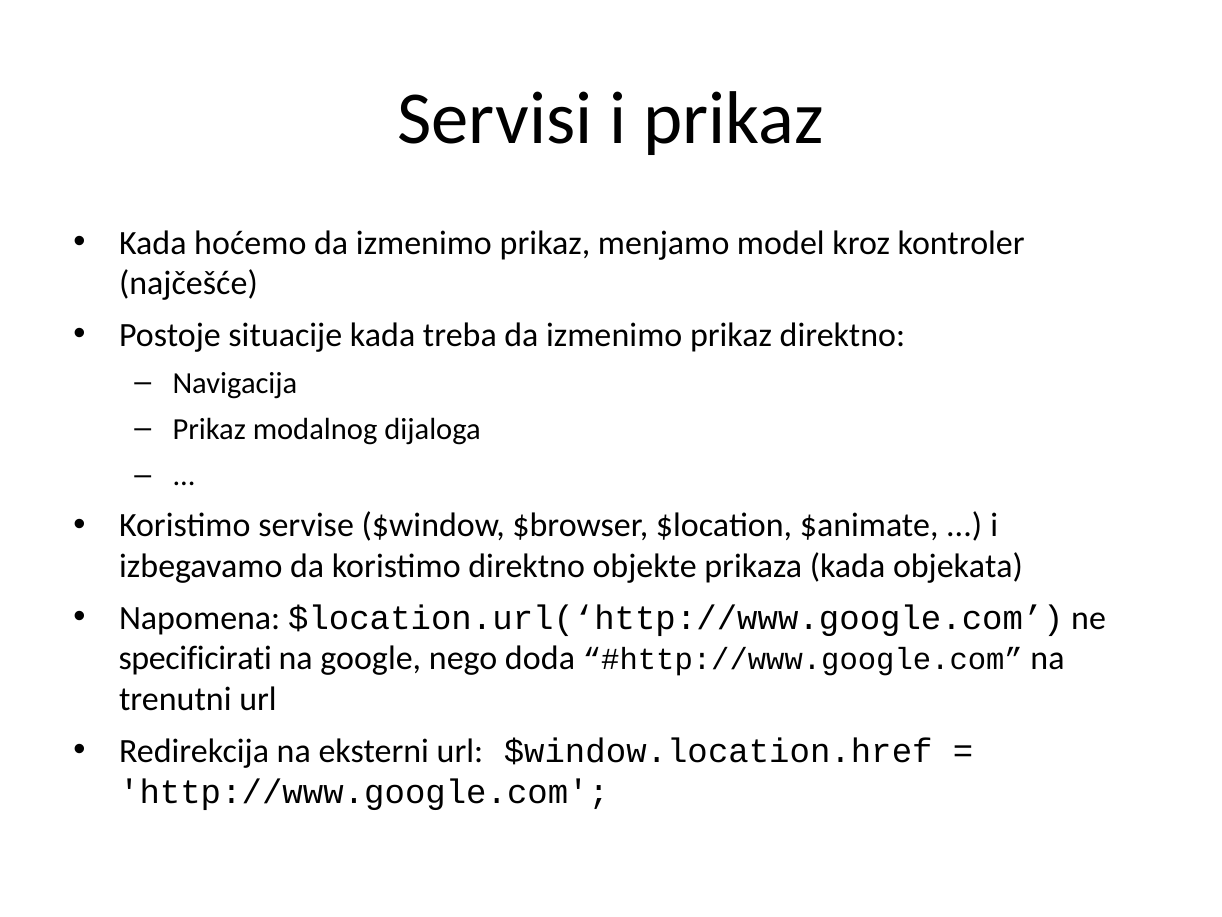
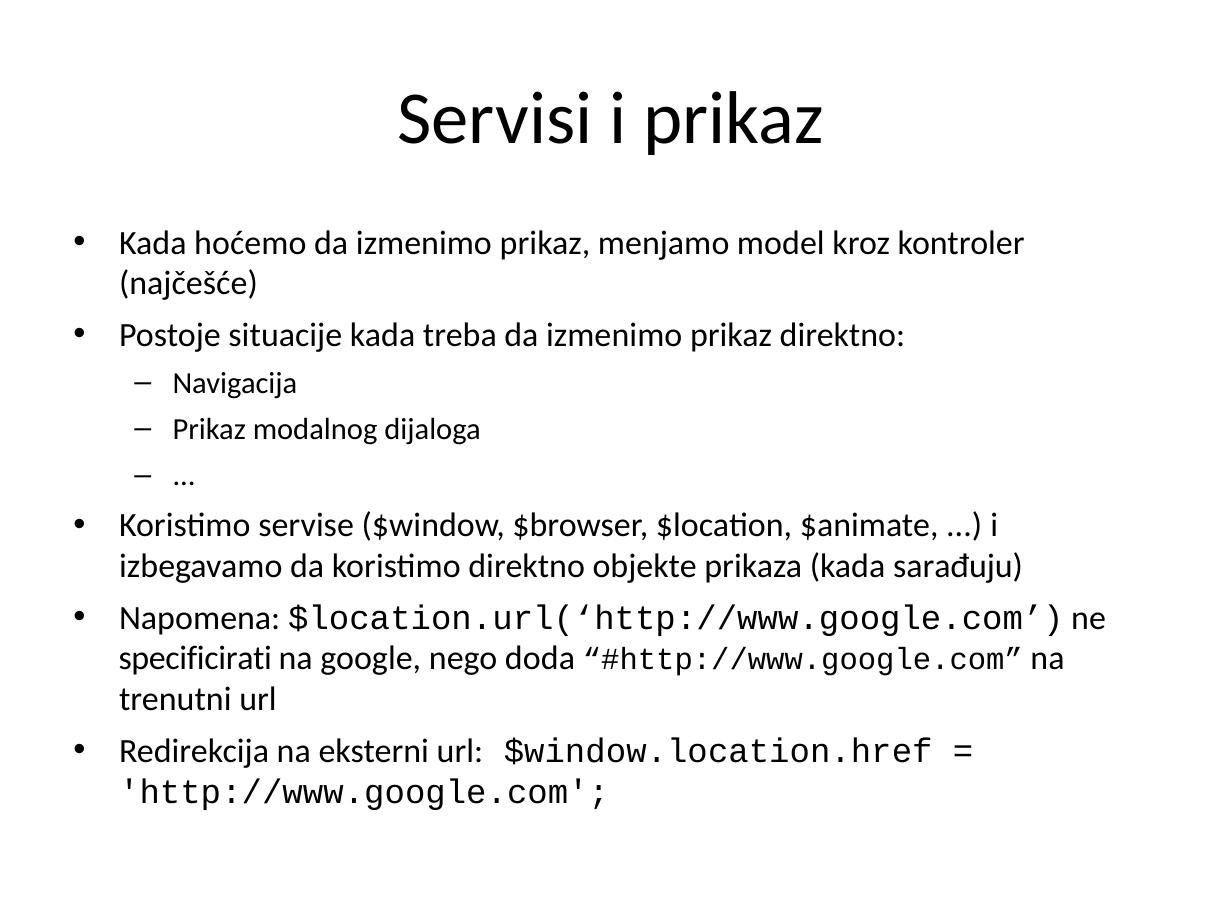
objekata: objekata -> sarađuju
